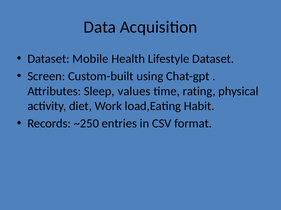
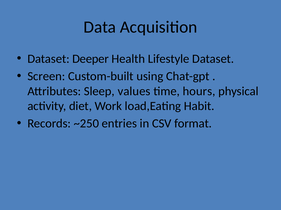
Mobile: Mobile -> Deeper
rating: rating -> hours
